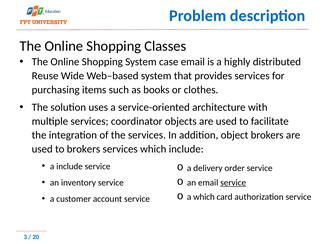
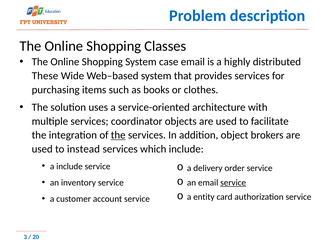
Reuse: Reuse -> These
the at (118, 135) underline: none -> present
to brokers: brokers -> instead
a which: which -> entity
